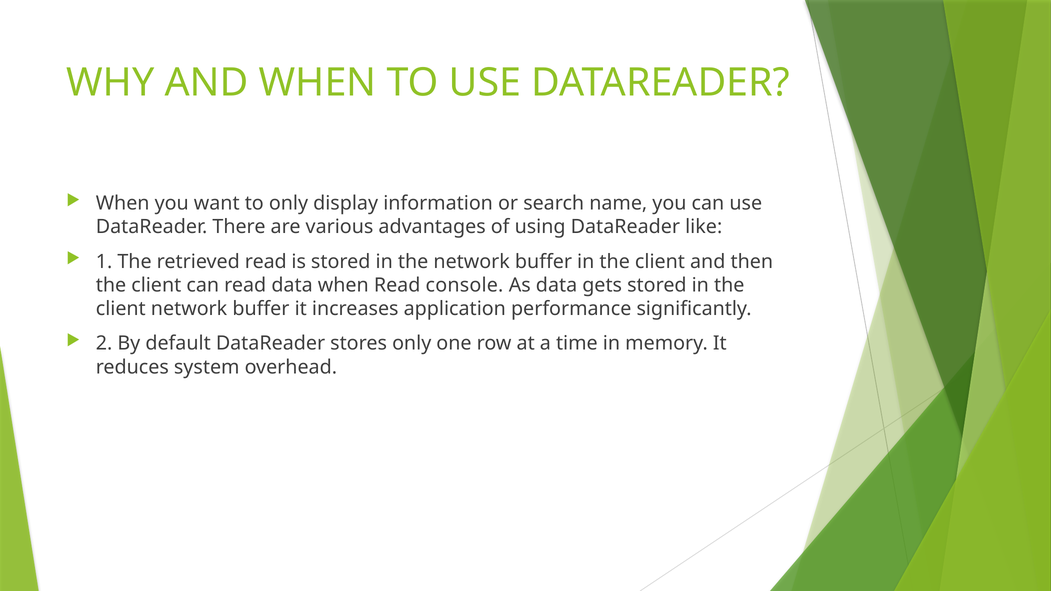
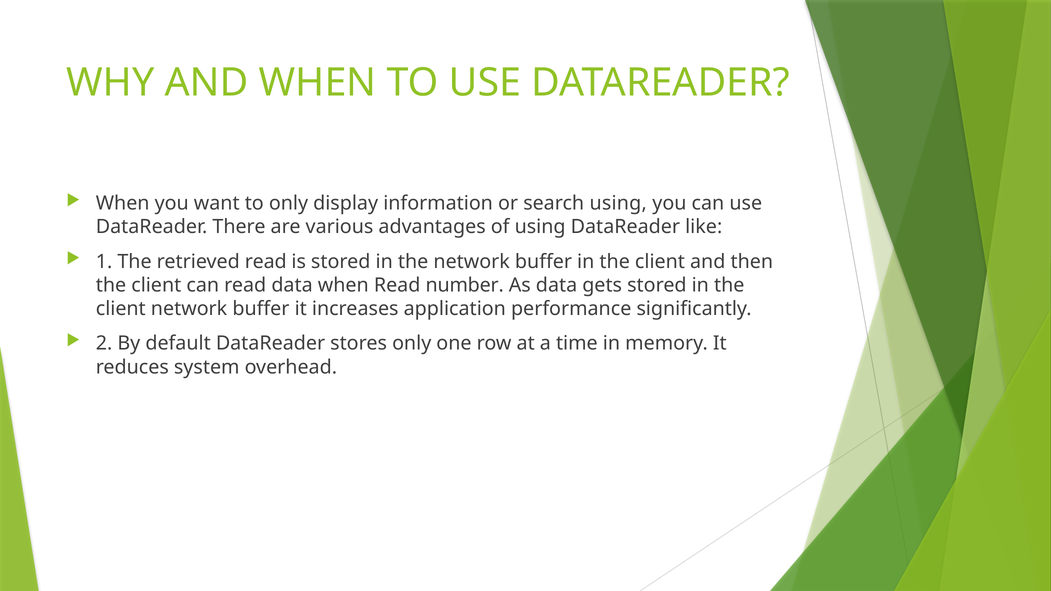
search name: name -> using
console: console -> number
